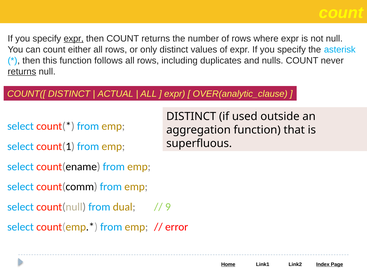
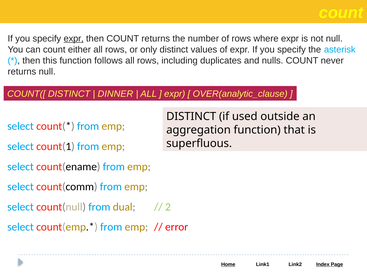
returns at (22, 72) underline: present -> none
ACTUAL: ACTUAL -> DINNER
9: 9 -> 2
